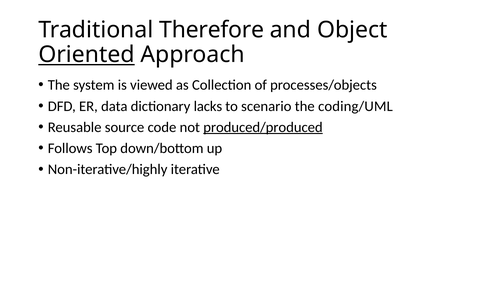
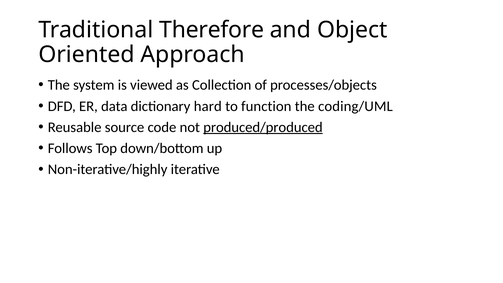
Oriented underline: present -> none
lacks: lacks -> hard
scenario: scenario -> function
